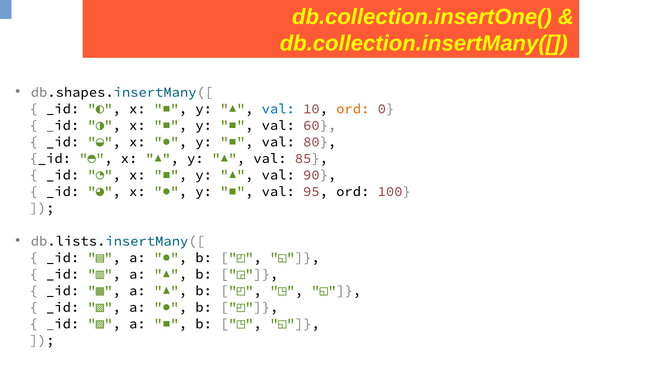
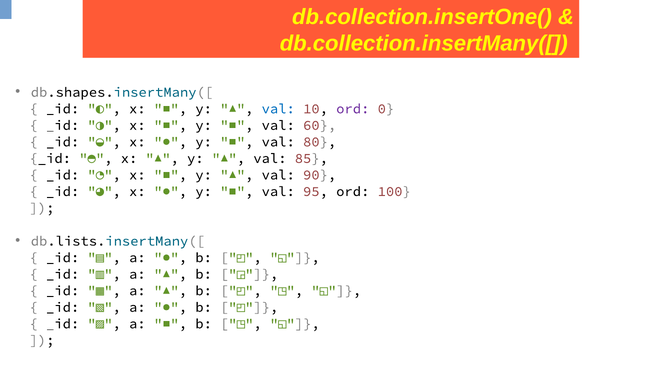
ord at (353, 109) colour: orange -> purple
